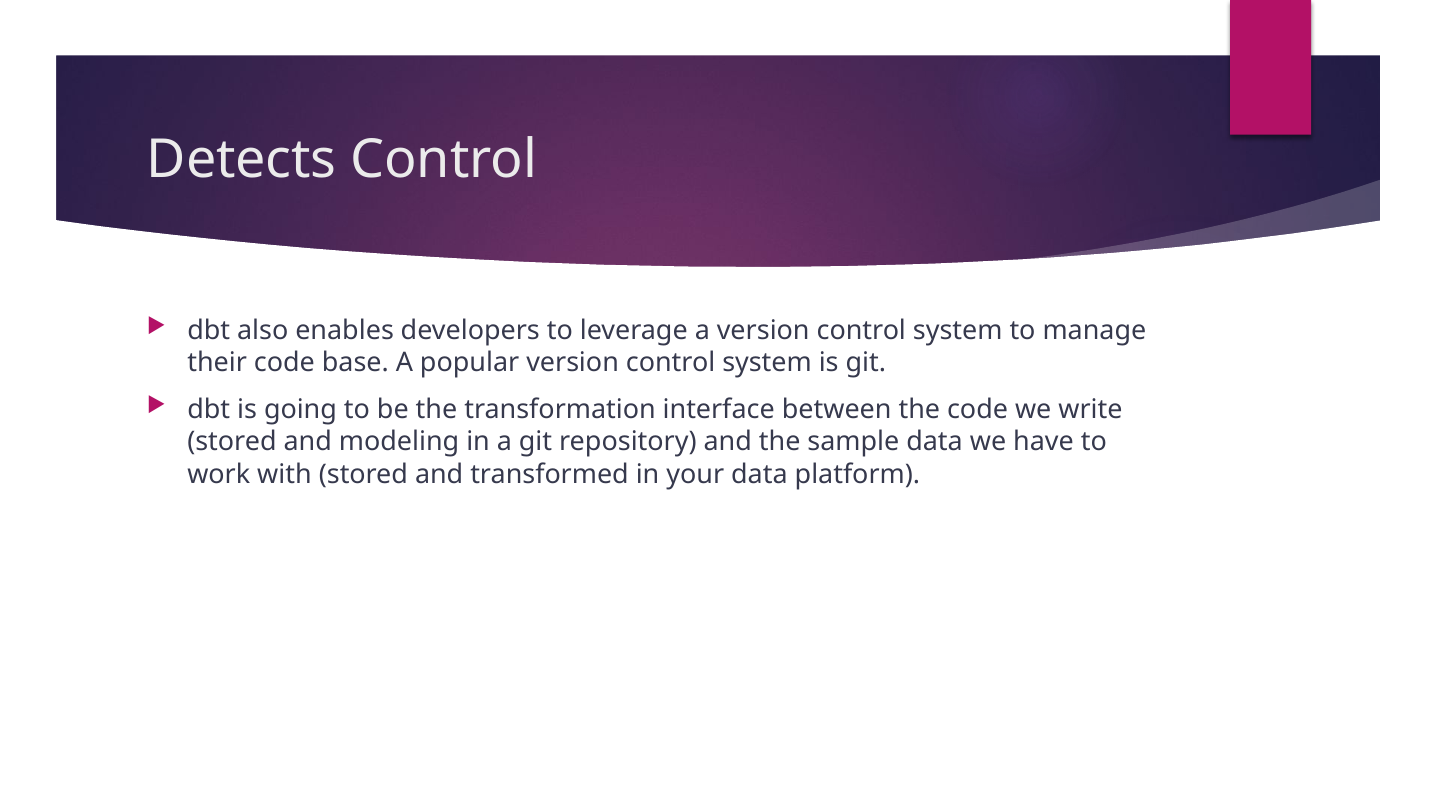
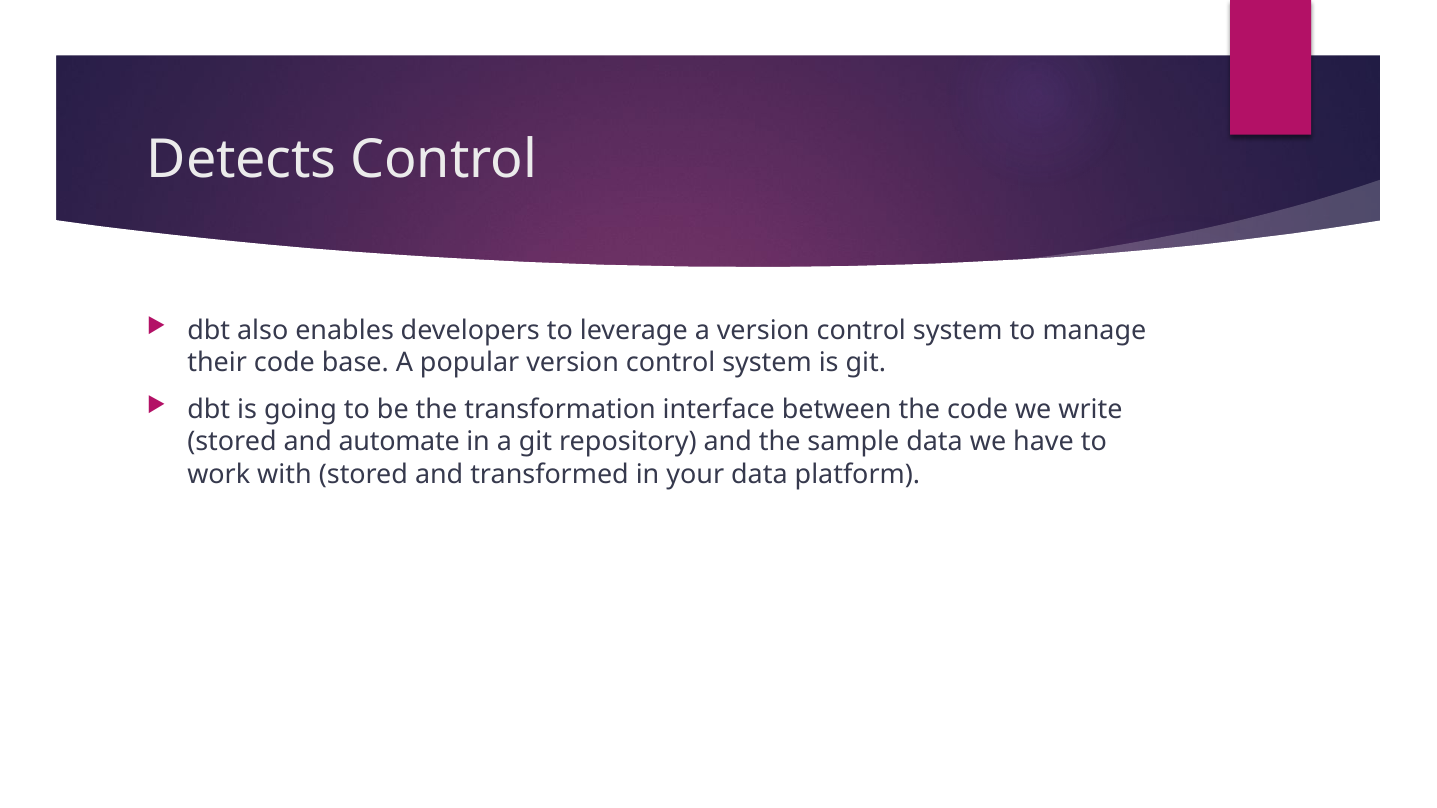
modeling: modeling -> automate
